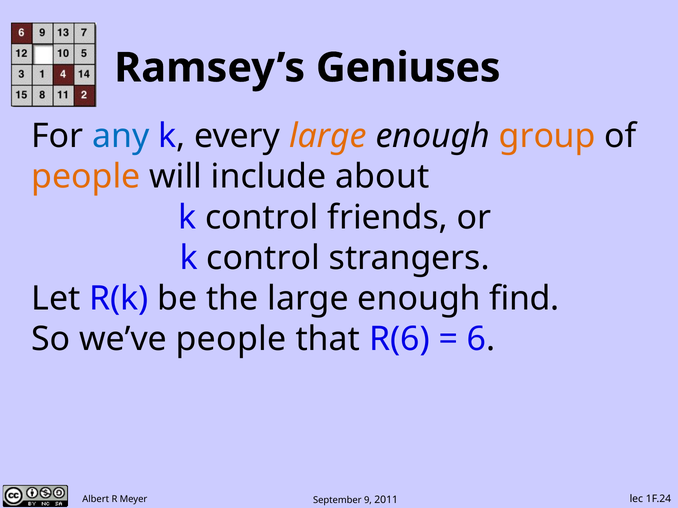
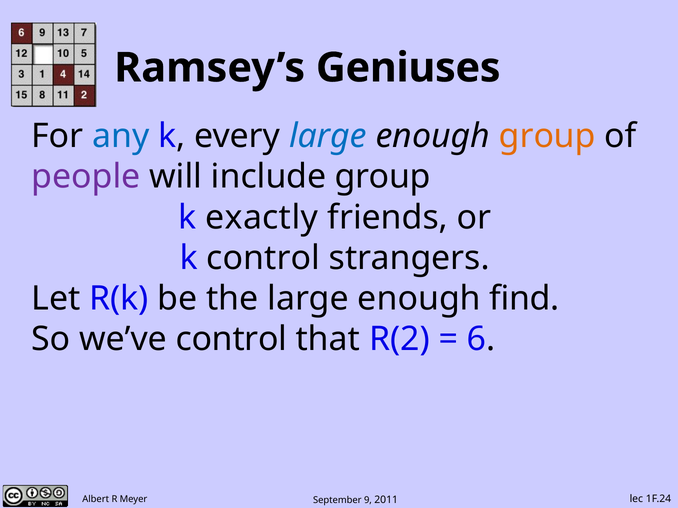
large at (328, 136) colour: orange -> blue
people at (86, 177) colour: orange -> purple
include about: about -> group
control at (262, 218): control -> exactly
we’ve people: people -> control
R(6: R(6 -> R(2
